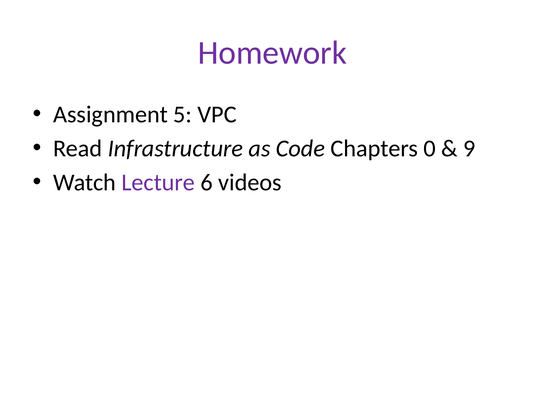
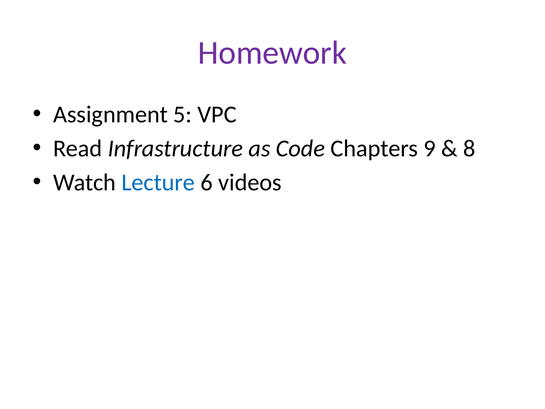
0: 0 -> 9
9: 9 -> 8
Lecture colour: purple -> blue
